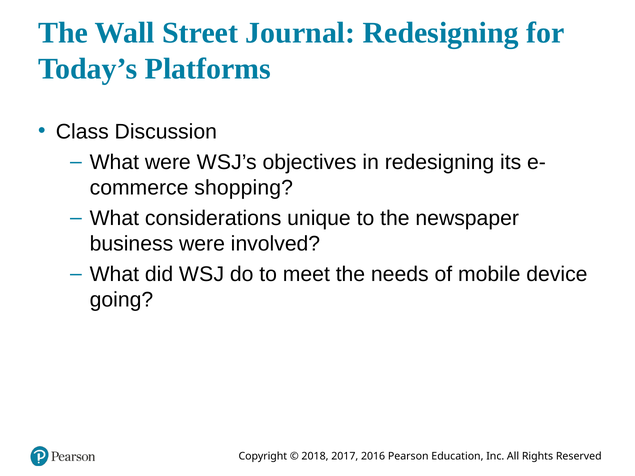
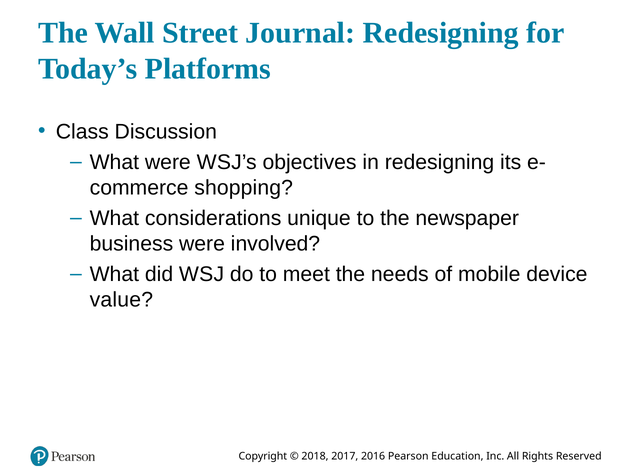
going: going -> value
